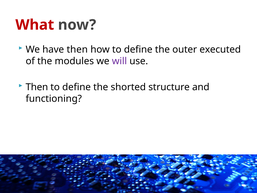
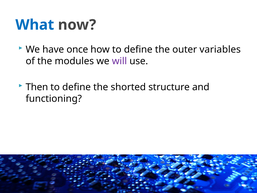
What colour: red -> blue
have then: then -> once
executed: executed -> variables
